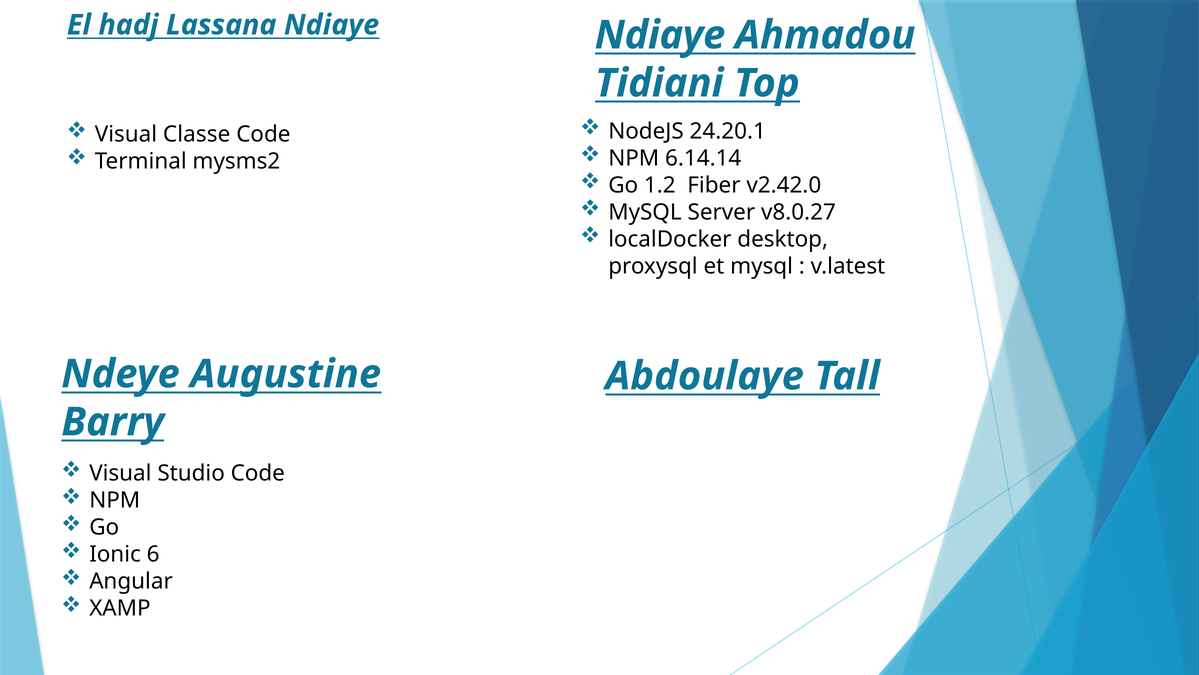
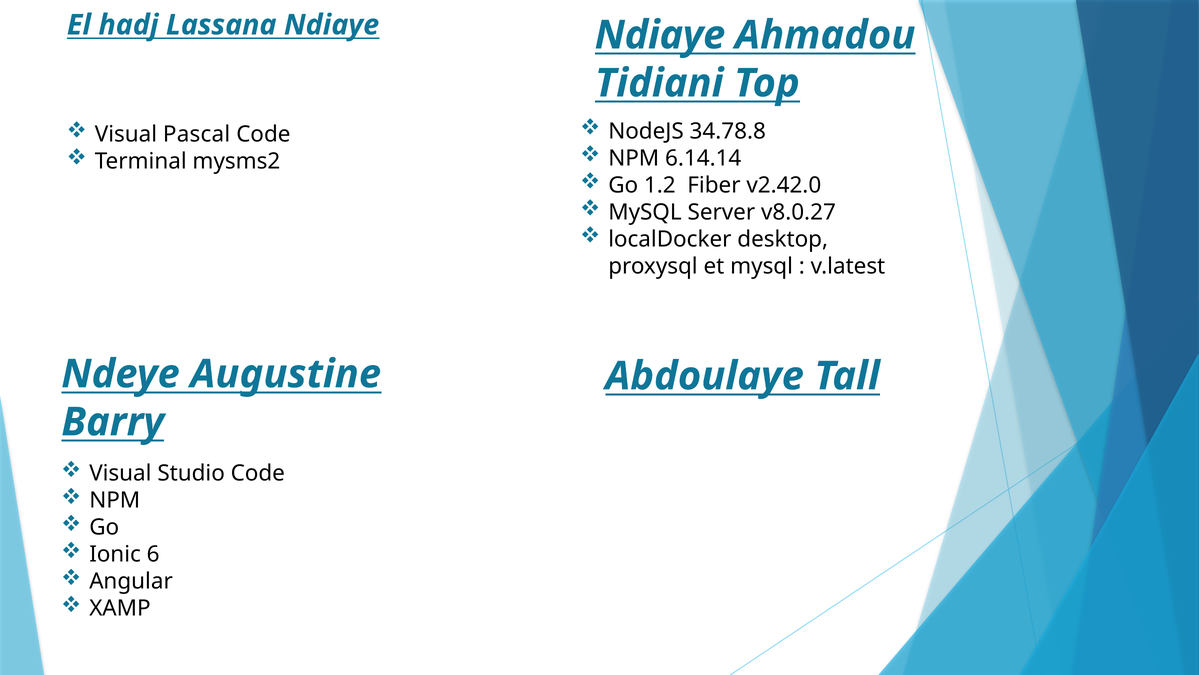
24.20.1: 24.20.1 -> 34.78.8
Classe: Classe -> Pascal
